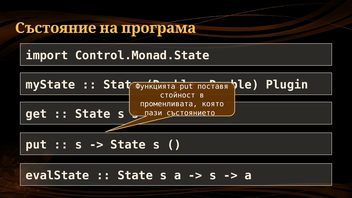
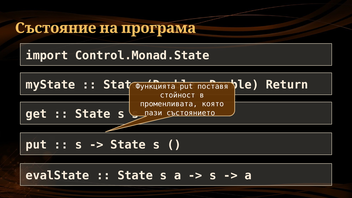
Plugin: Plugin -> Return
